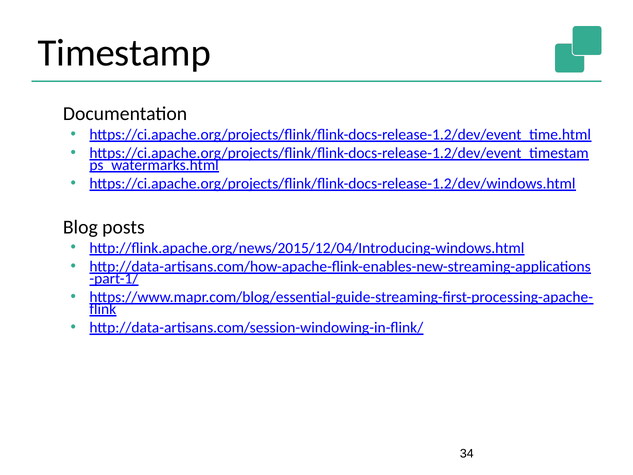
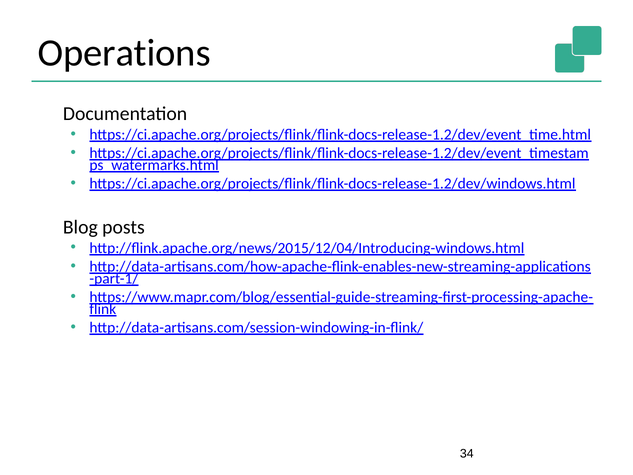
Timestamp: Timestamp -> Operations
